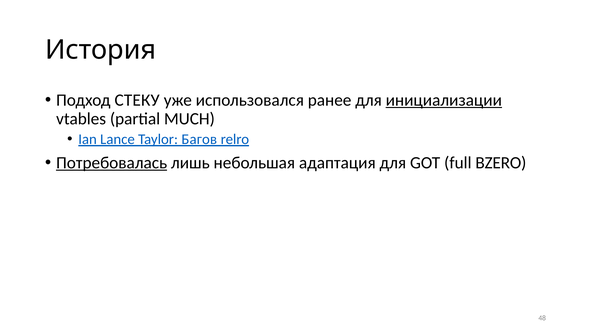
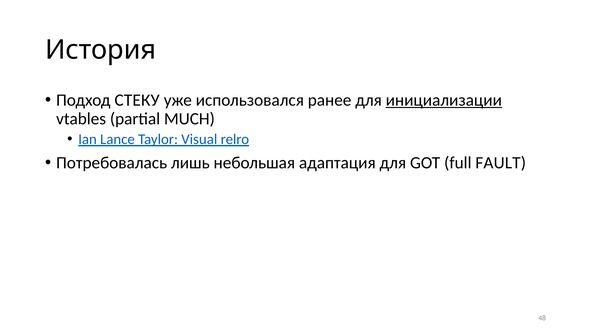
Багов: Багов -> Visual
Потребовалась underline: present -> none
BZERO: BZERO -> FAULT
